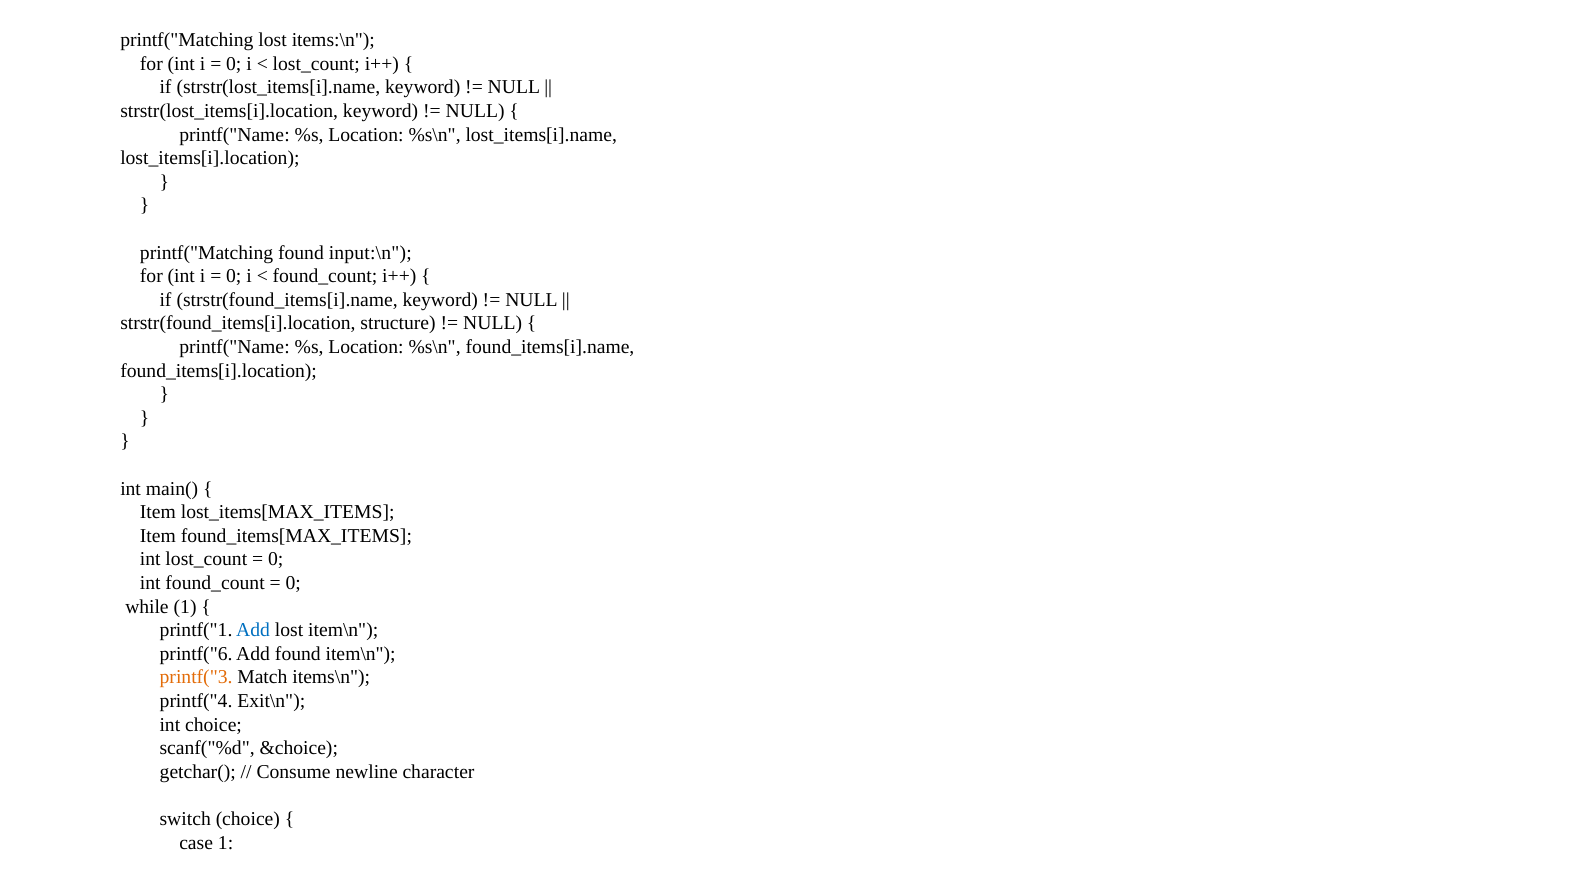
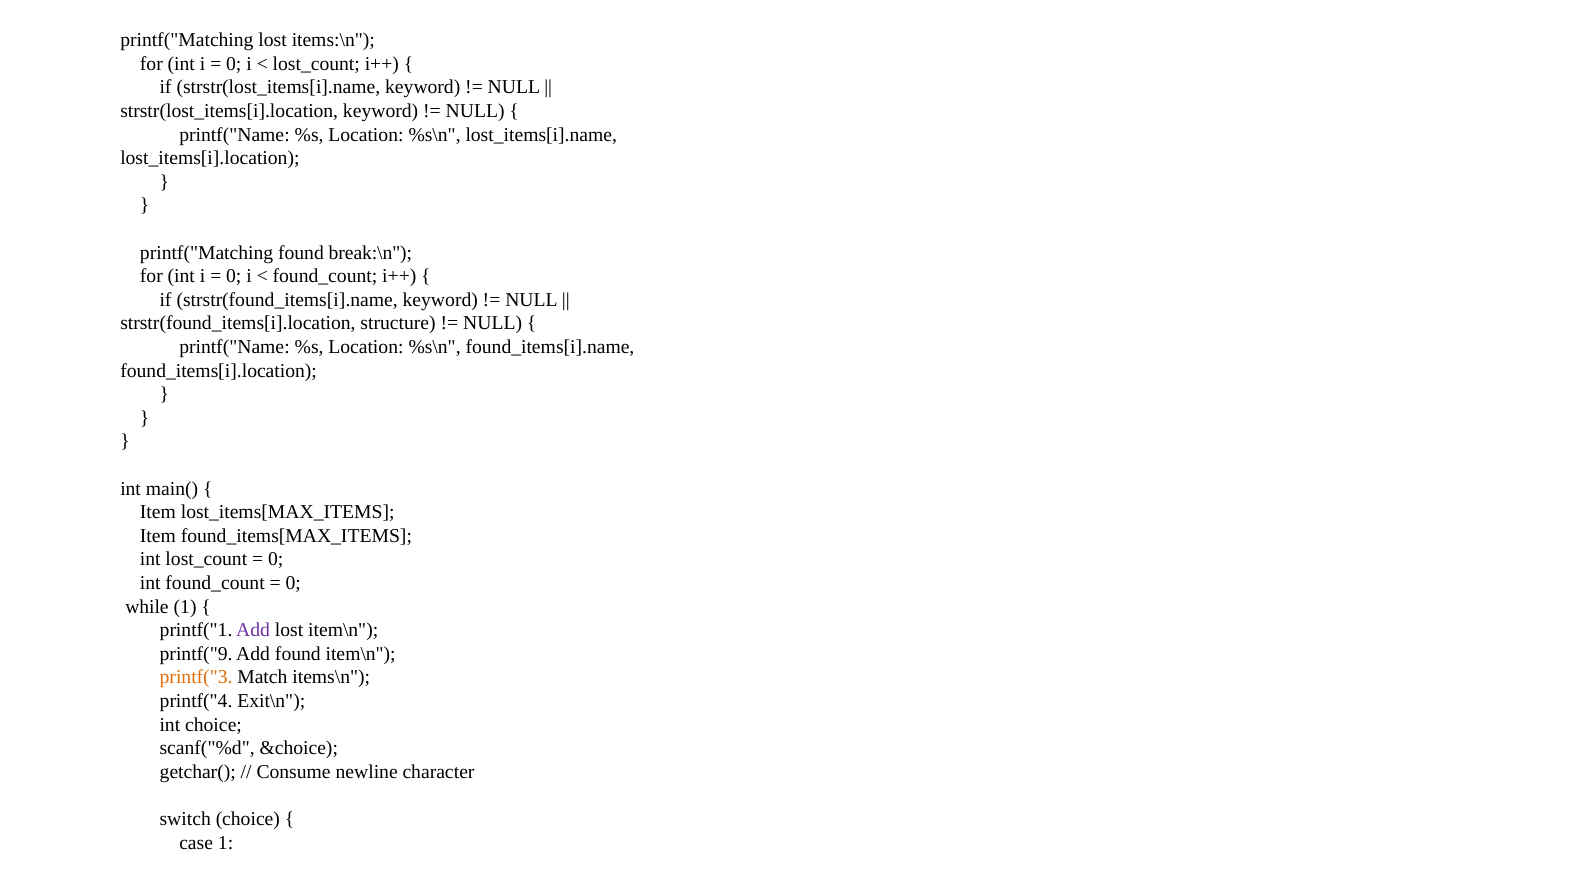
input:\n: input:\n -> break:\n
Add at (253, 630) colour: blue -> purple
printf("6: printf("6 -> printf("9
